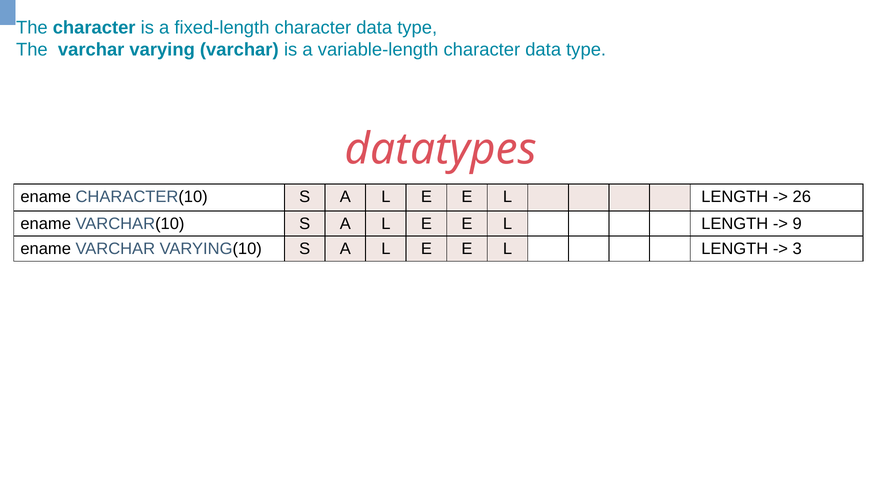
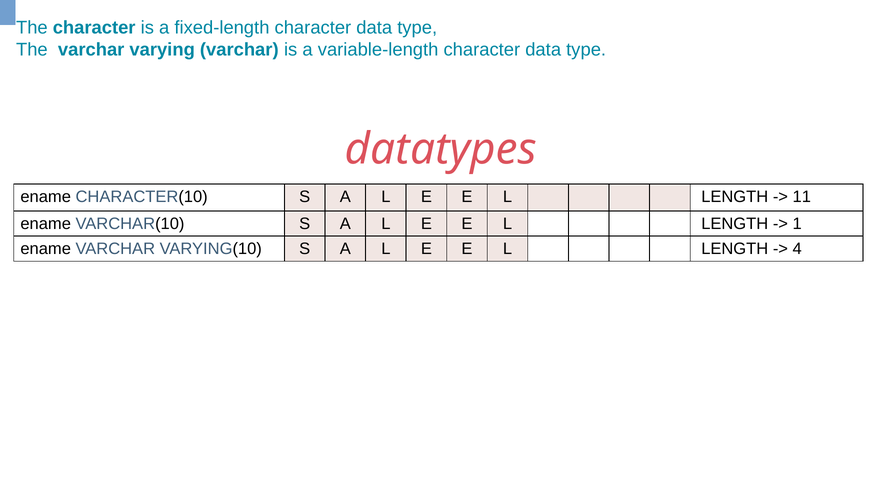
26: 26 -> 11
9: 9 -> 1
3: 3 -> 4
